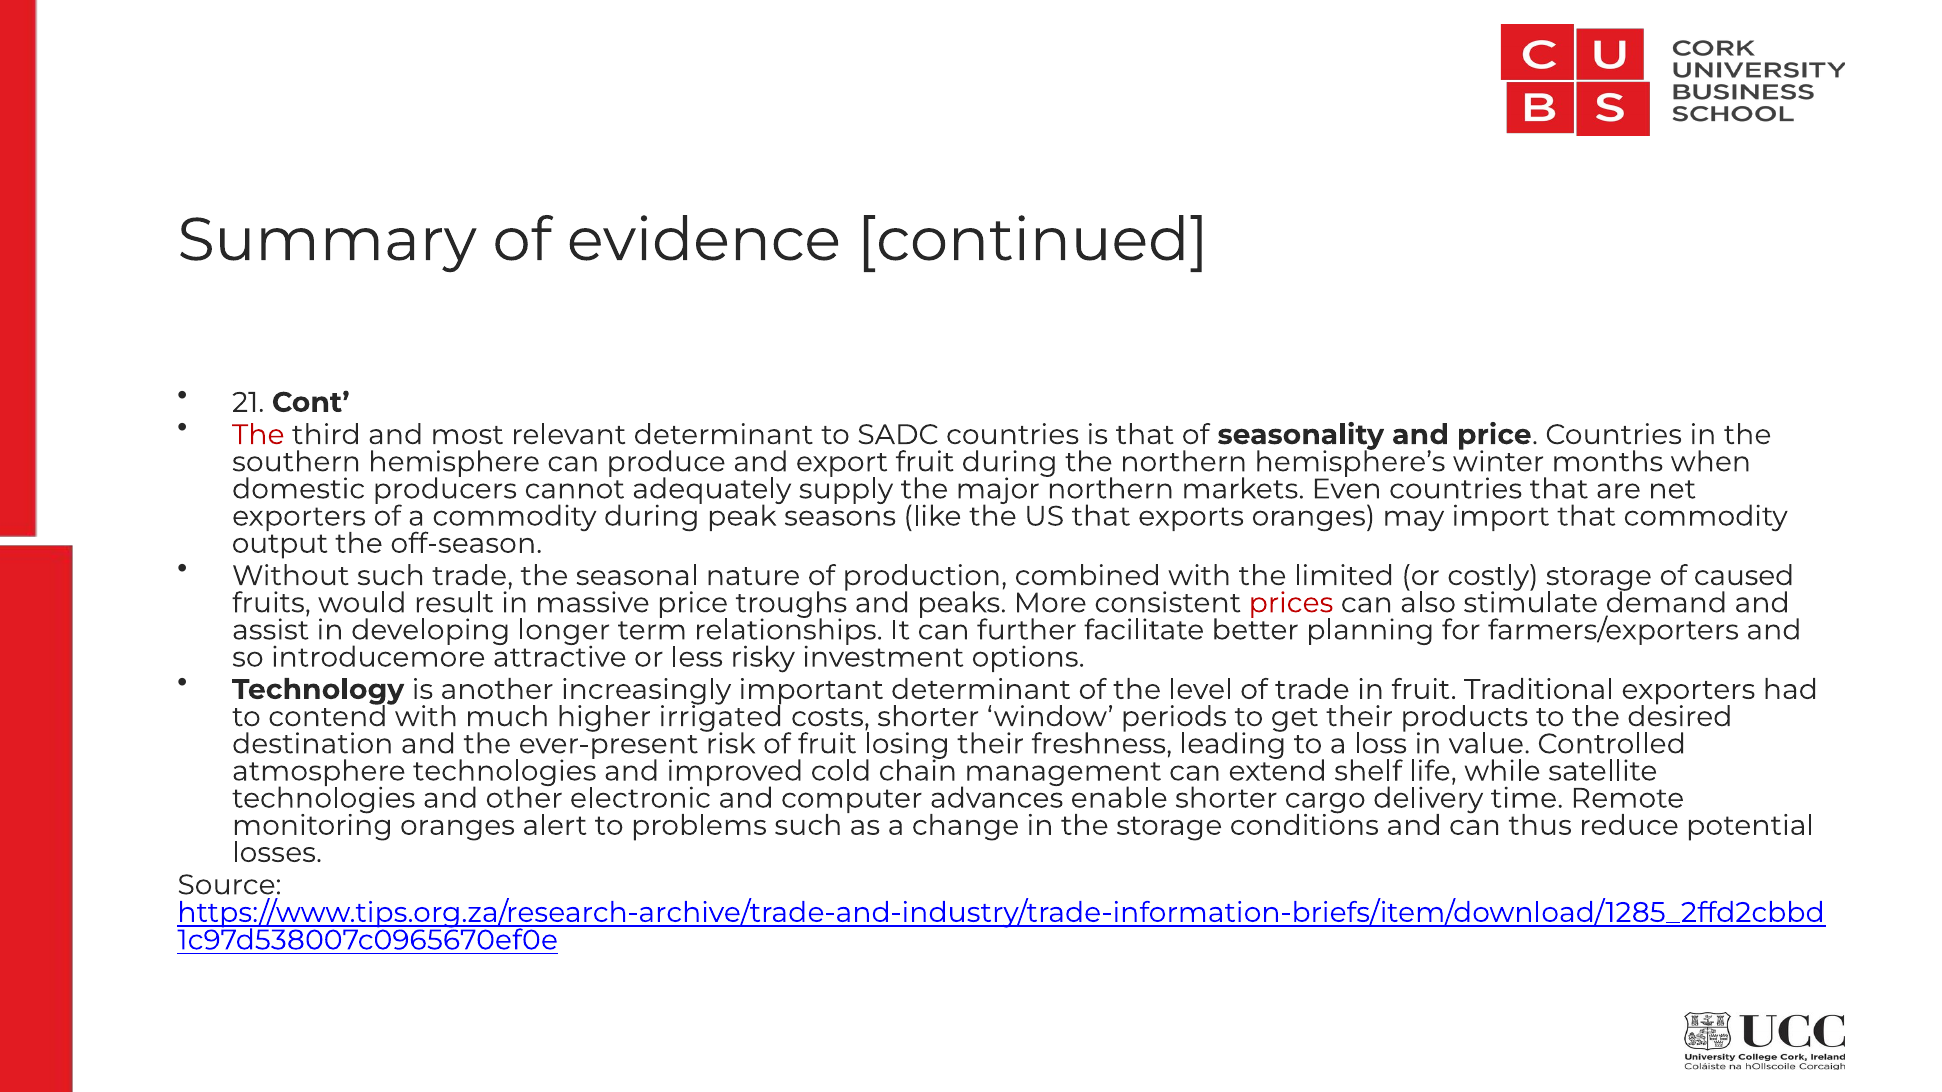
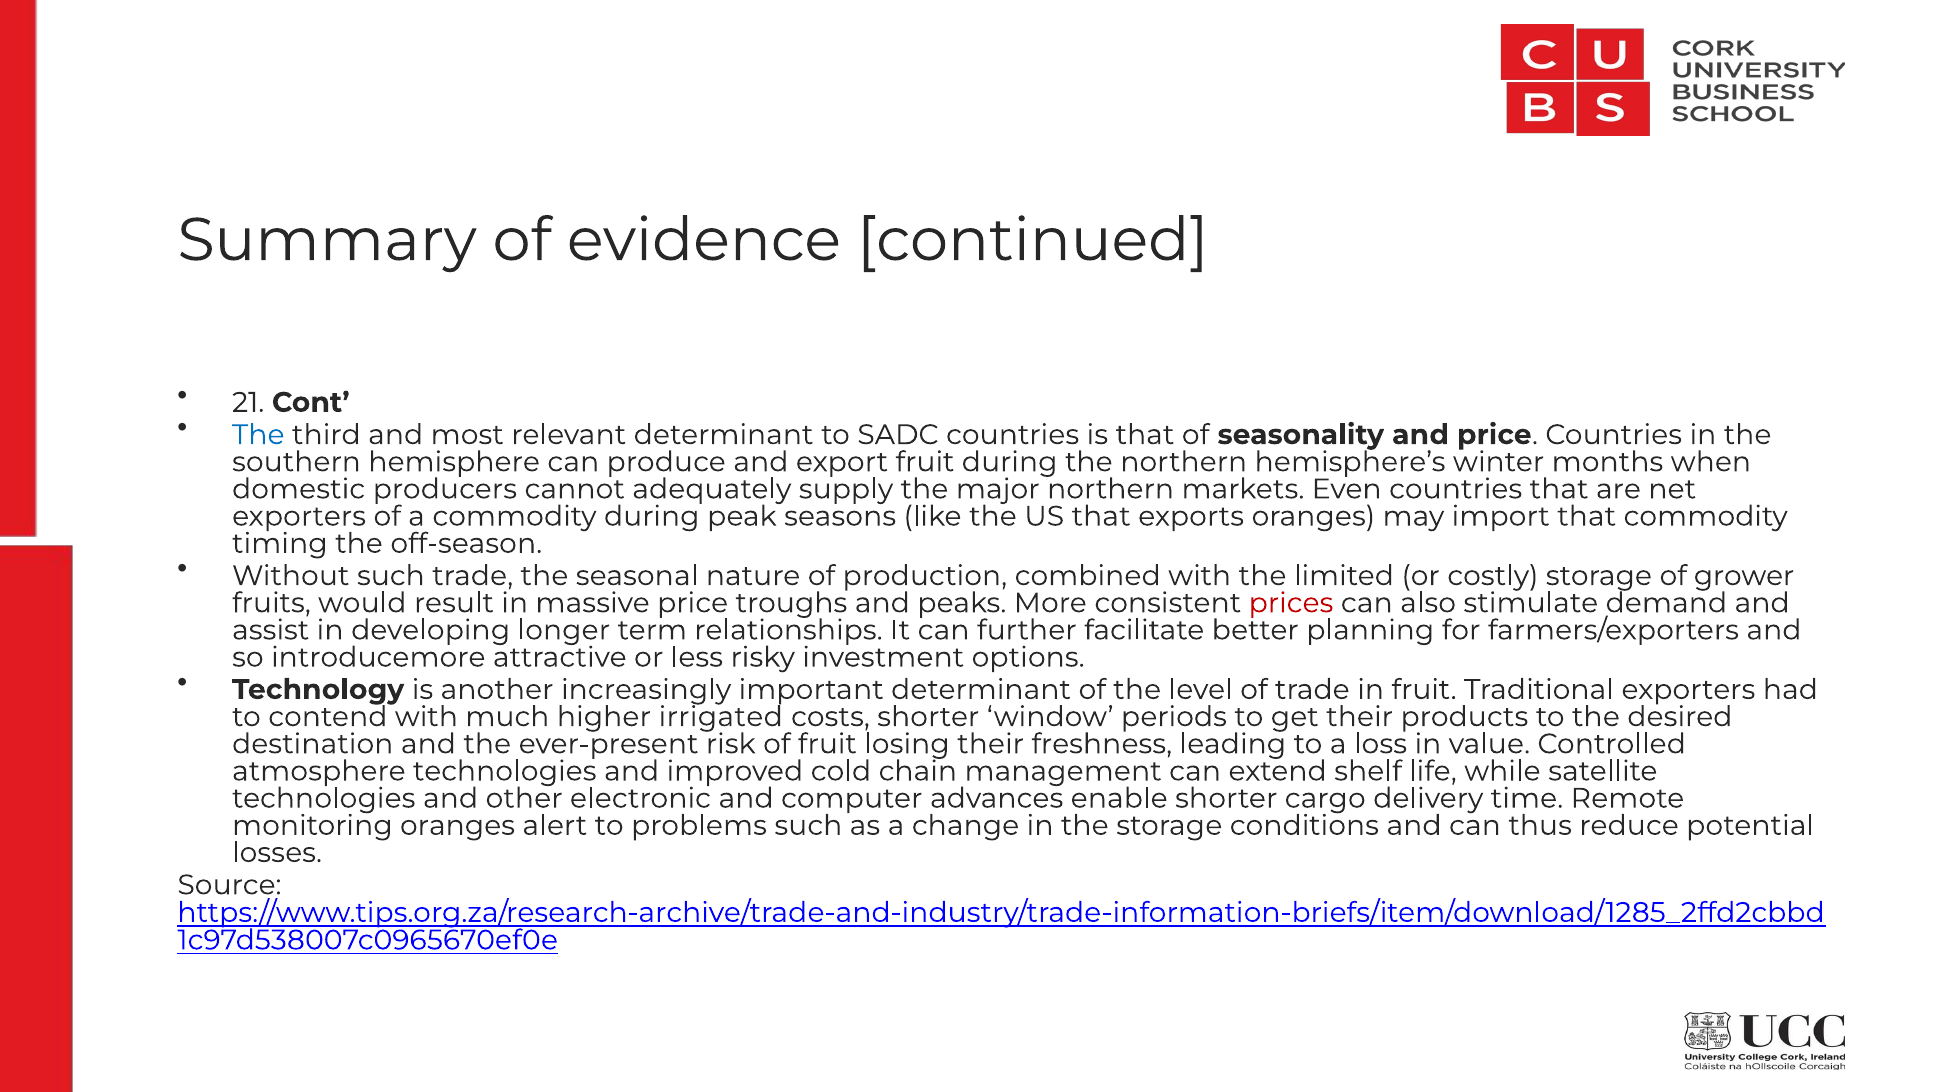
The at (258, 435) colour: red -> blue
output: output -> timing
caused: caused -> grower
